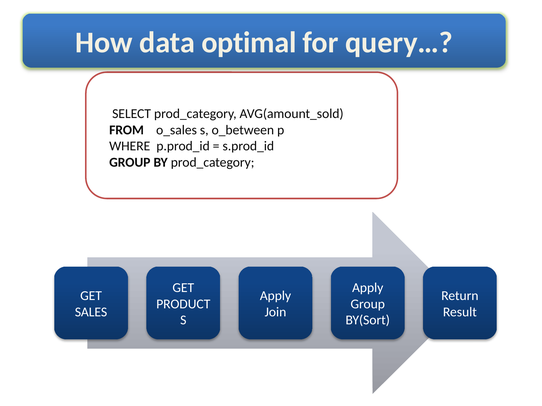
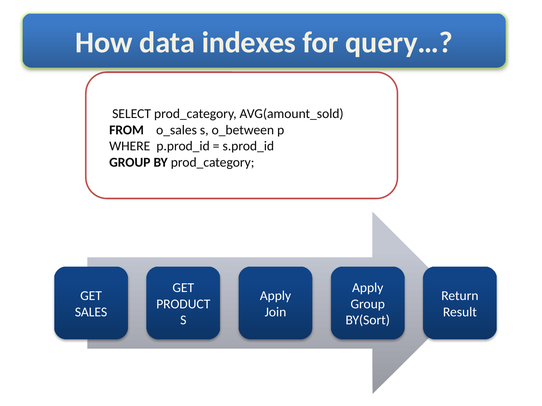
optimal: optimal -> indexes
